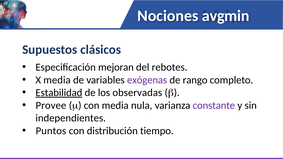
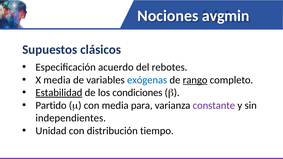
mejoran: mejoran -> acuerdo
exógenas colour: purple -> blue
rango underline: none -> present
observadas: observadas -> condiciones
Provee: Provee -> Partido
nula: nula -> para
Puntos: Puntos -> Unidad
